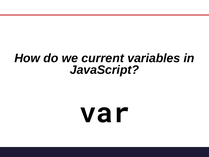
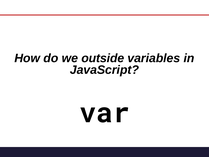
current: current -> outside
